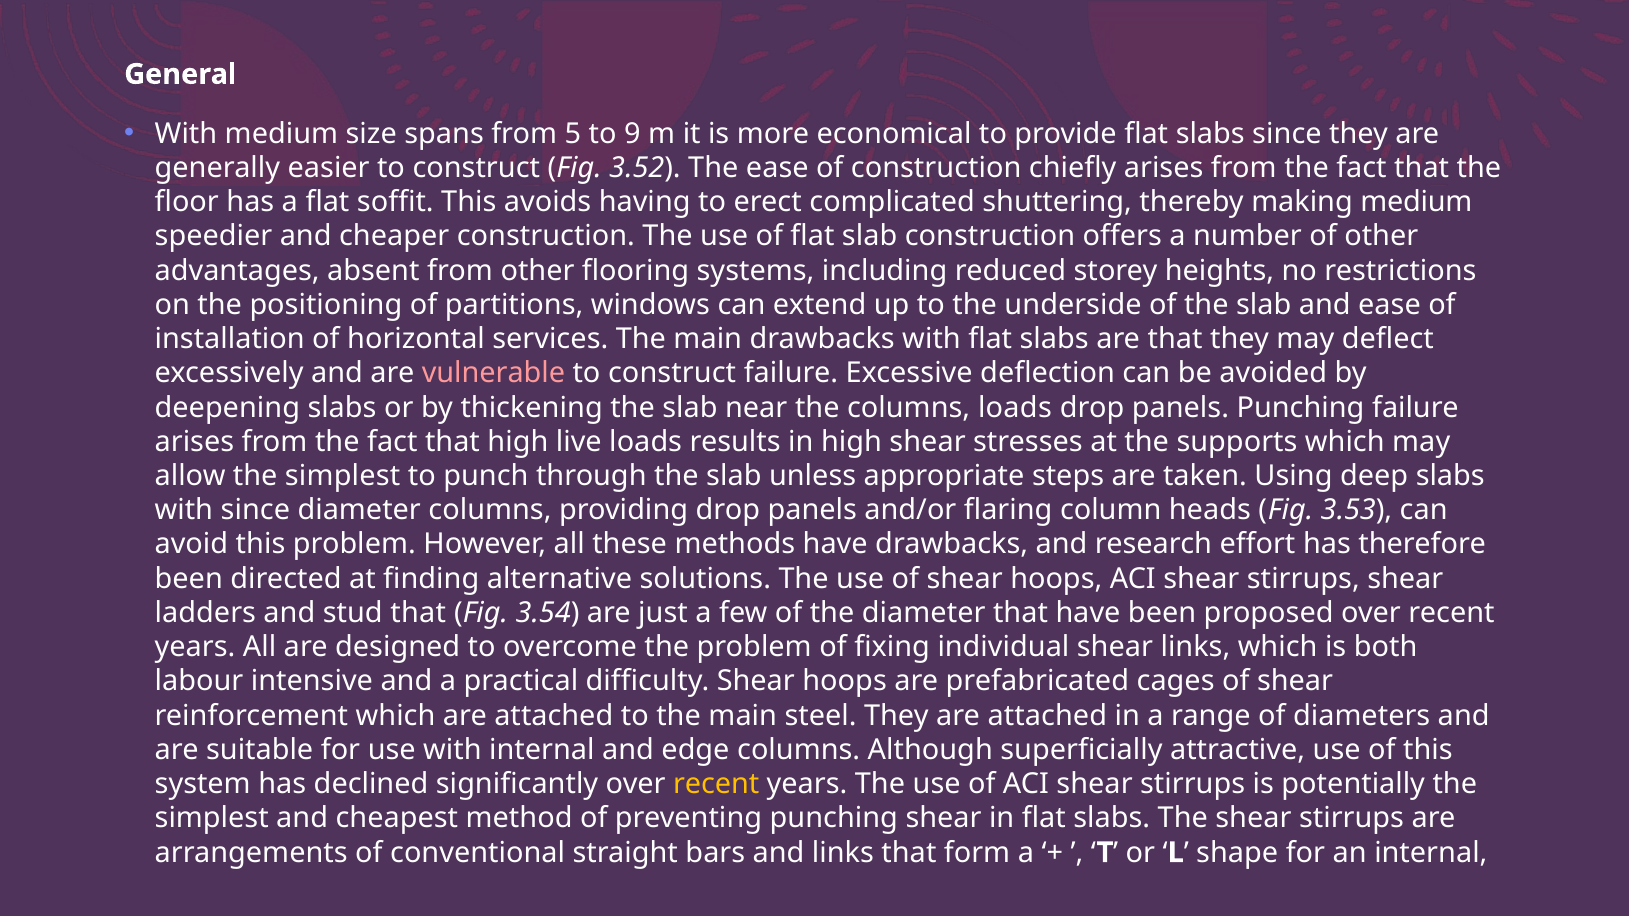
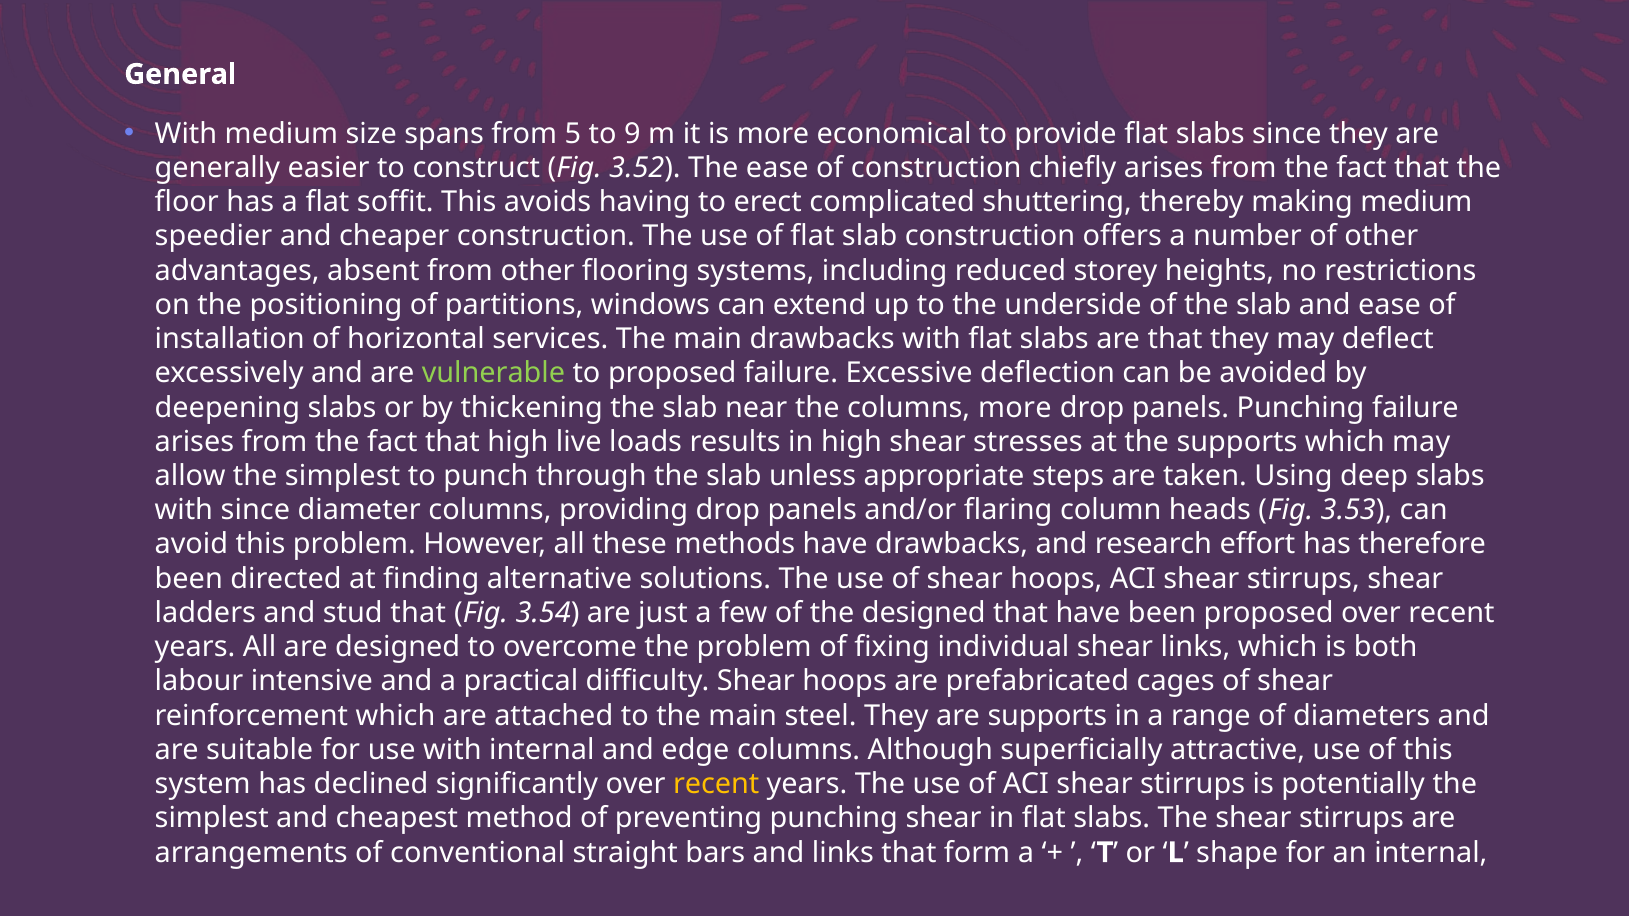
vulnerable colour: pink -> light green
construct at (672, 373): construct -> proposed
columns loads: loads -> more
the diameter: diameter -> designed
They are attached: attached -> supports
